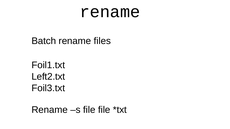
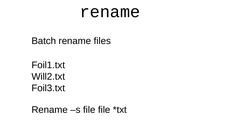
Left2.txt: Left2.txt -> Will2.txt
